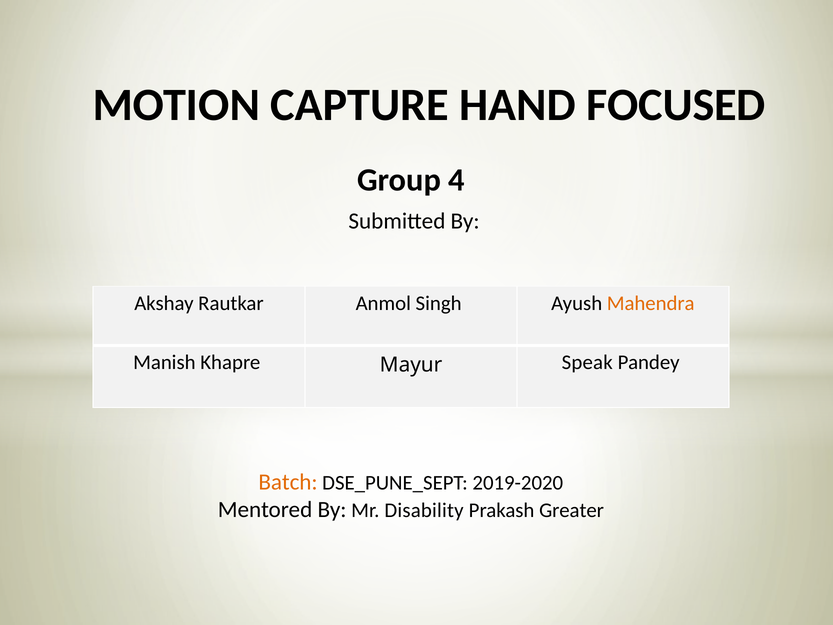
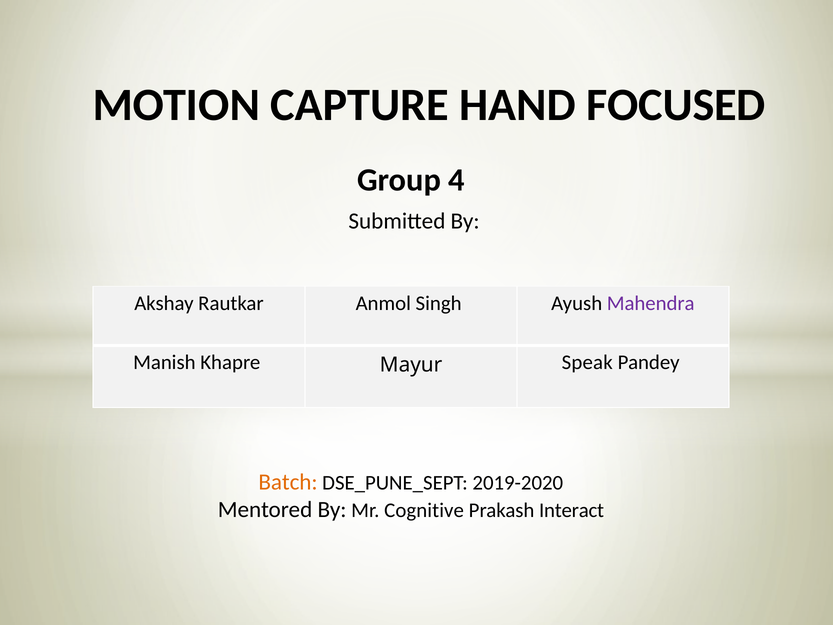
Mahendra colour: orange -> purple
Disability: Disability -> Cognitive
Greater: Greater -> Interact
